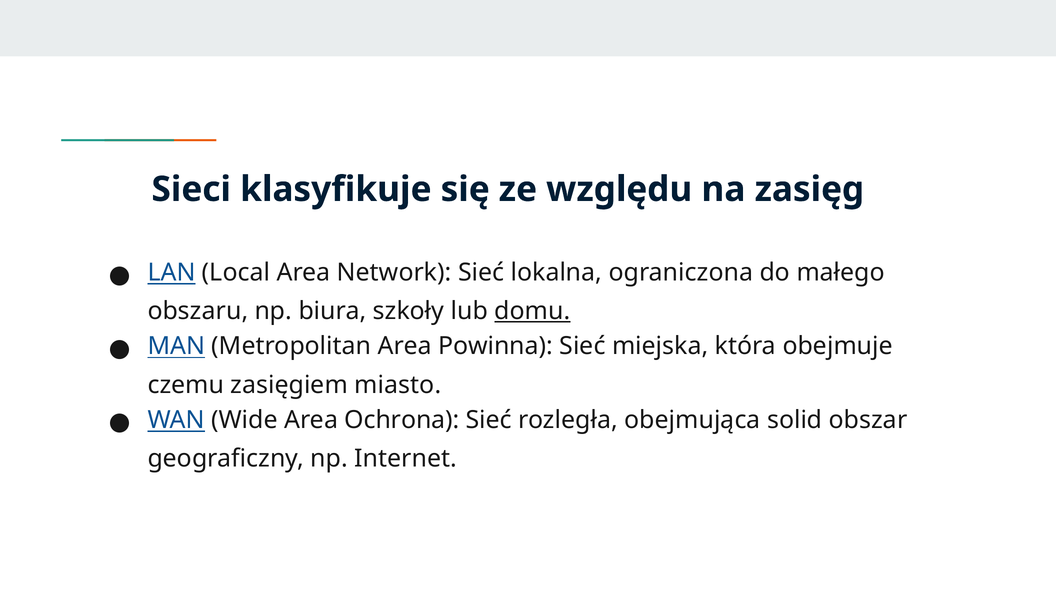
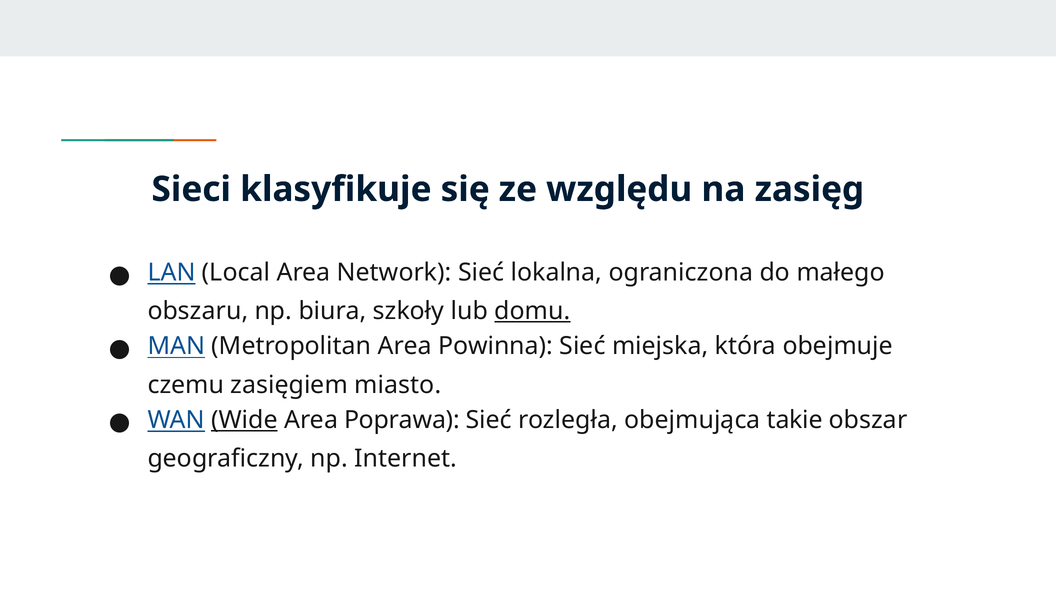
Wide underline: none -> present
Ochrona: Ochrona -> Poprawa
solid: solid -> takie
